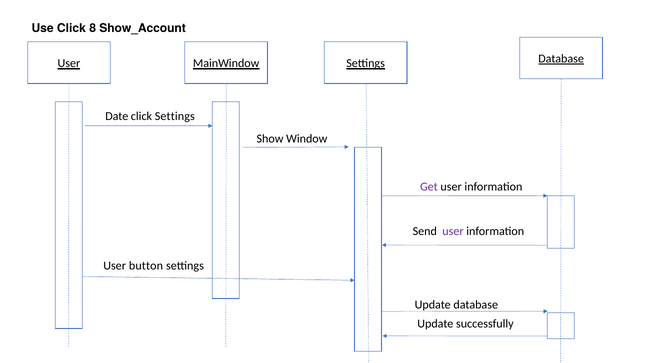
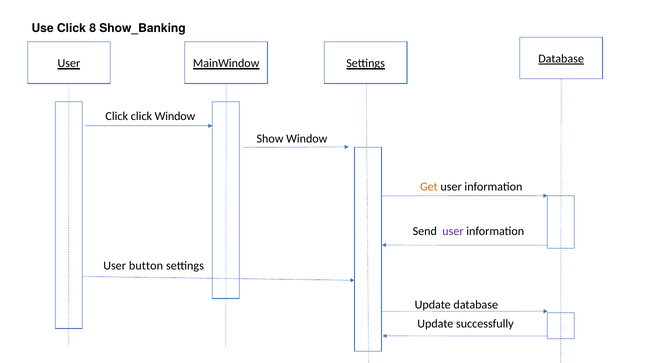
Show_Account: Show_Account -> Show_Banking
Date at (117, 116): Date -> Click
click Settings: Settings -> Window
Get colour: purple -> orange
